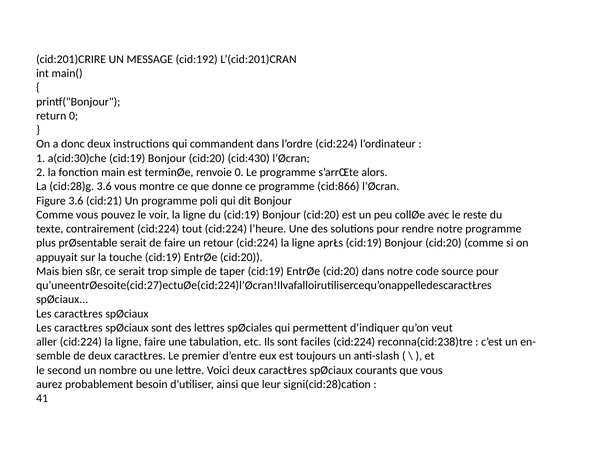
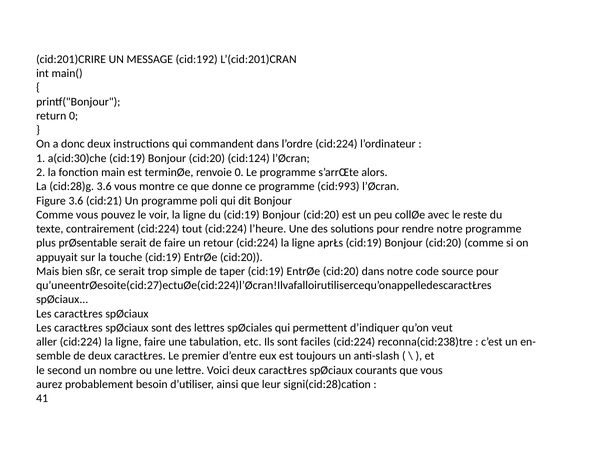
cid:430: cid:430 -> cid:124
cid:866: cid:866 -> cid:993
